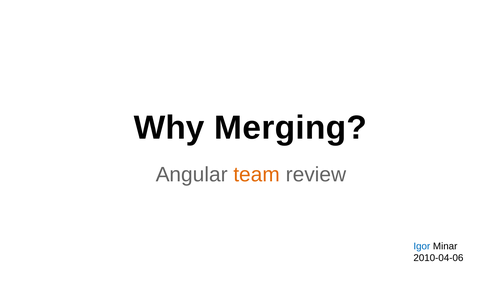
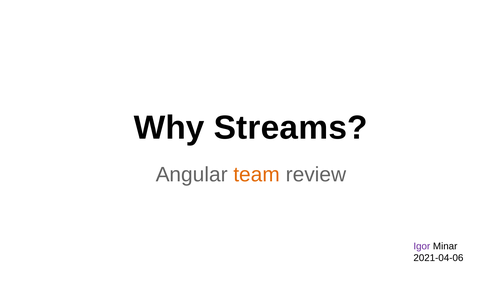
Merging: Merging -> Streams
Igor colour: blue -> purple
2010-04-06: 2010-04-06 -> 2021-04-06
